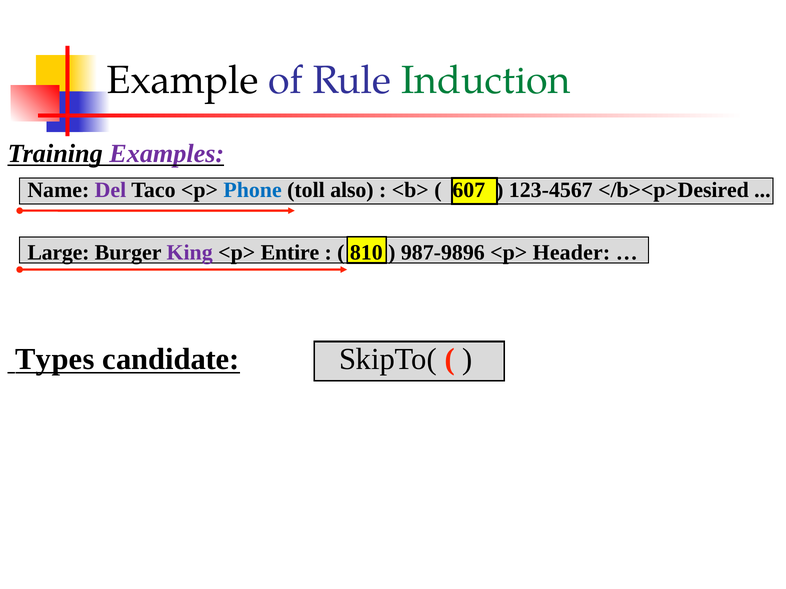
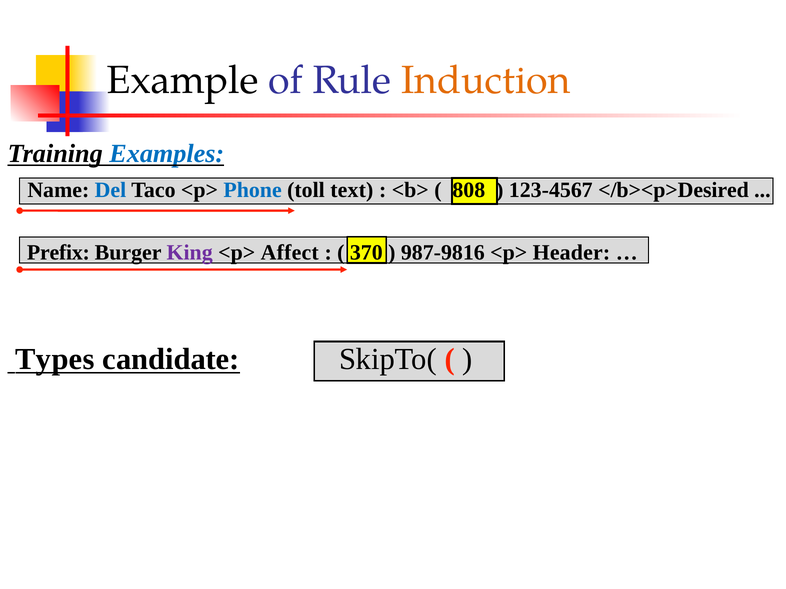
Induction colour: green -> orange
Examples colour: purple -> blue
Del colour: purple -> blue
also: also -> text
607: 607 -> 808
Large: Large -> Prefix
Entire: Entire -> Affect
810: 810 -> 370
987-9896: 987-9896 -> 987-9816
